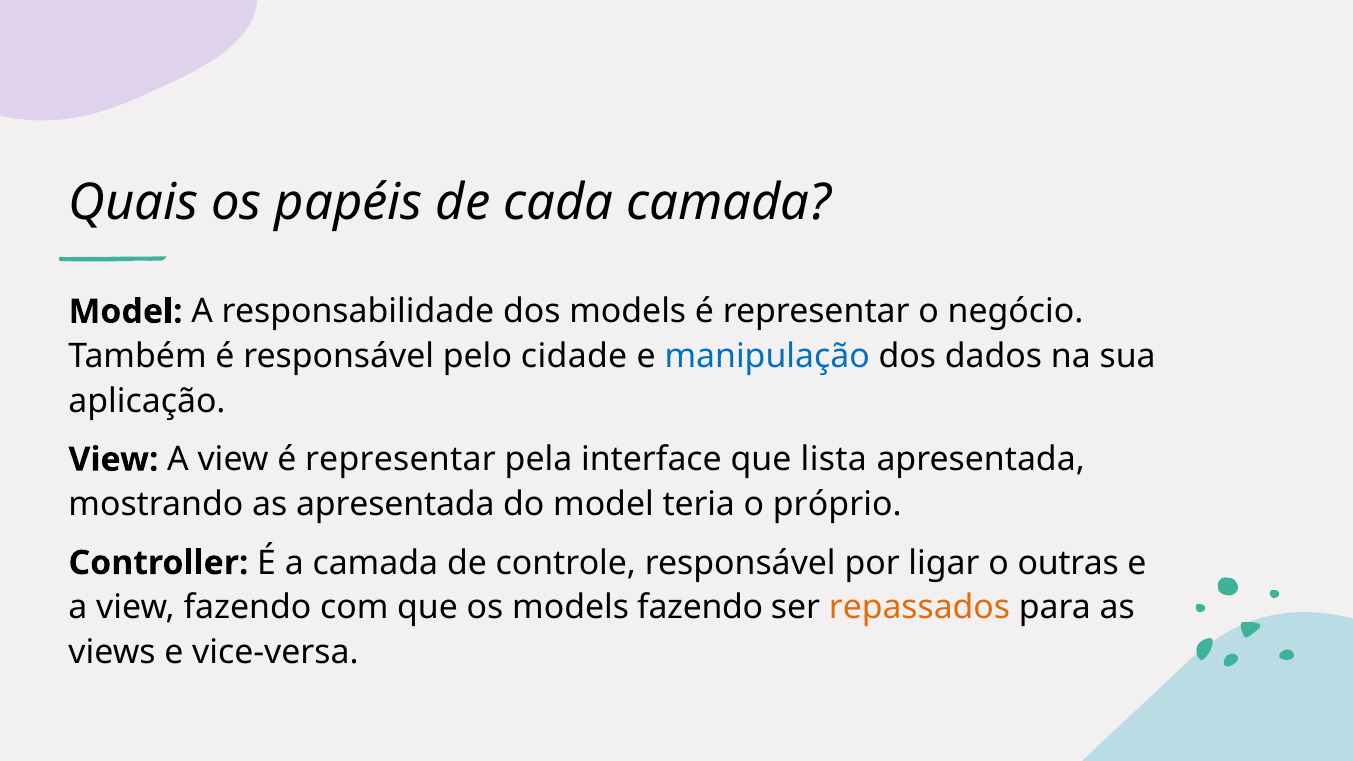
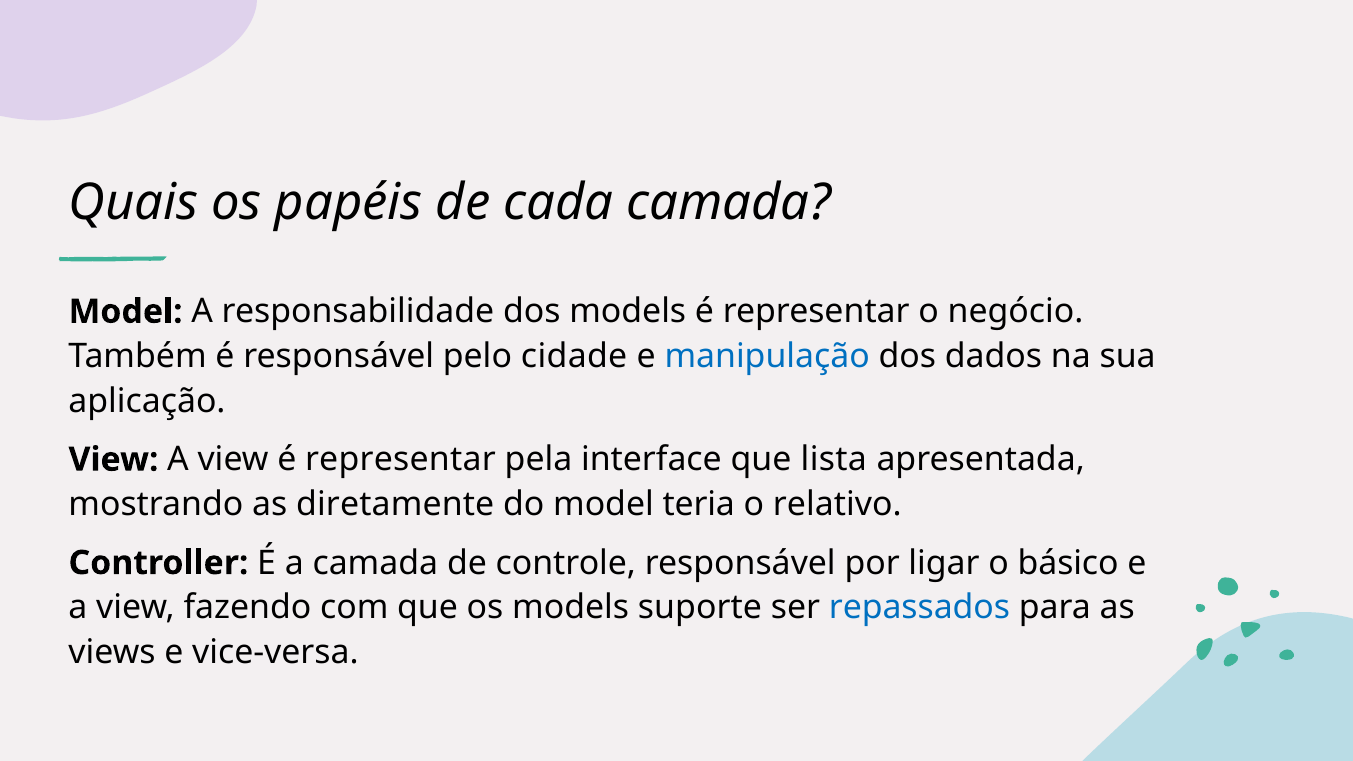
as apresentada: apresentada -> diretamente
próprio: próprio -> relativo
outras: outras -> básico
models fazendo: fazendo -> suporte
repassados colour: orange -> blue
